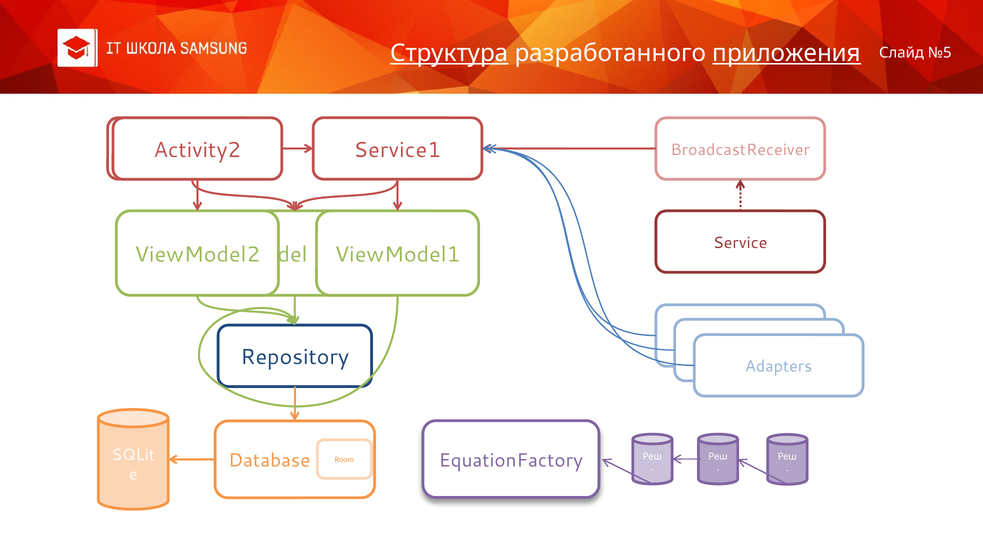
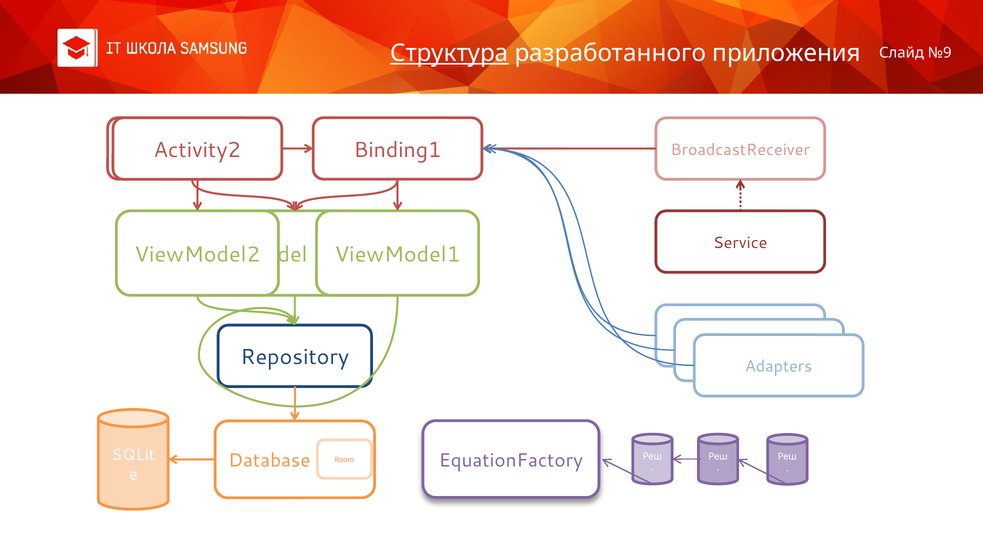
приложения underline: present -> none
№5: №5 -> №9
Service1: Service1 -> Binding1
